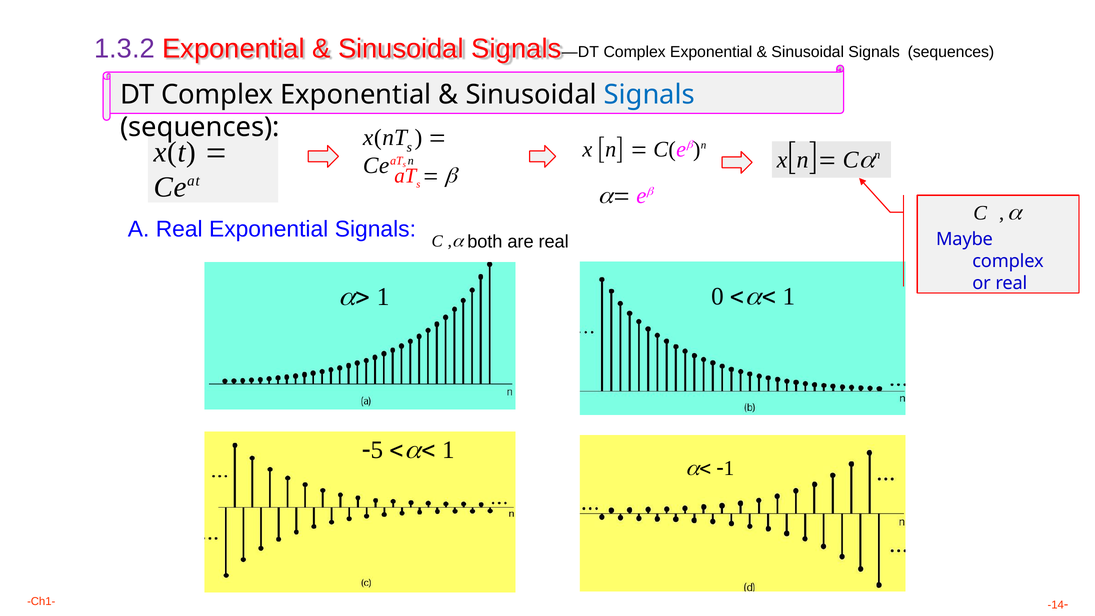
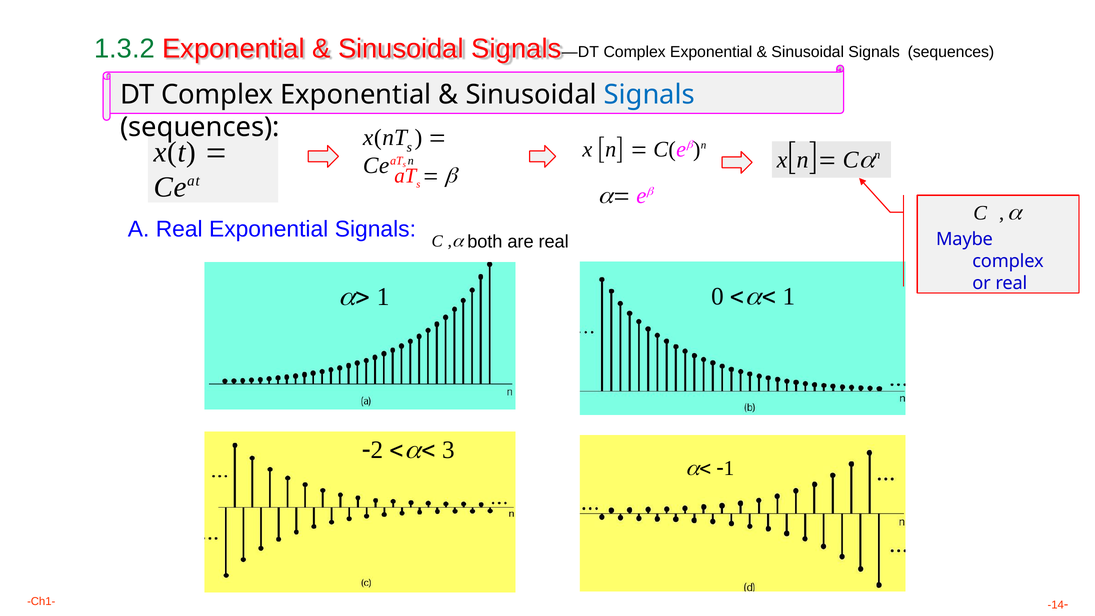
1.3.2 colour: purple -> green
5: 5 -> 2
1 at (448, 450): 1 -> 3
